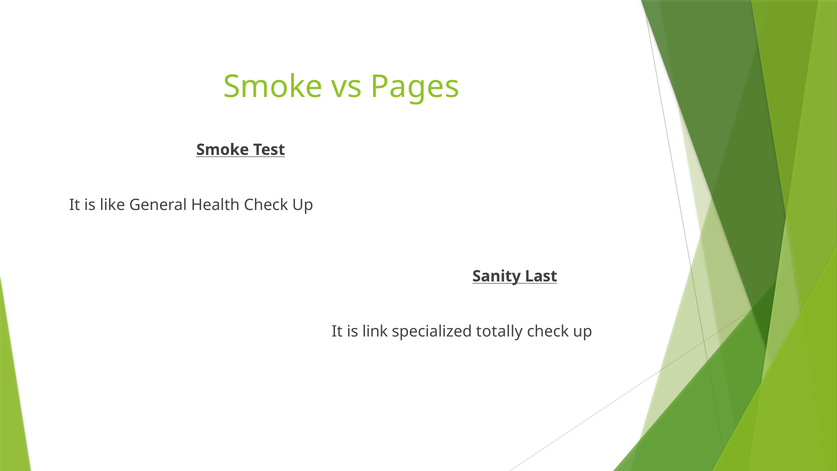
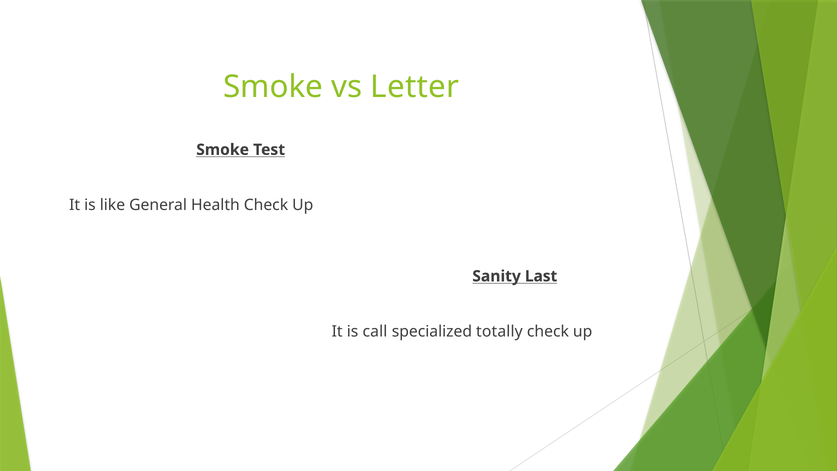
Pages: Pages -> Letter
link: link -> call
